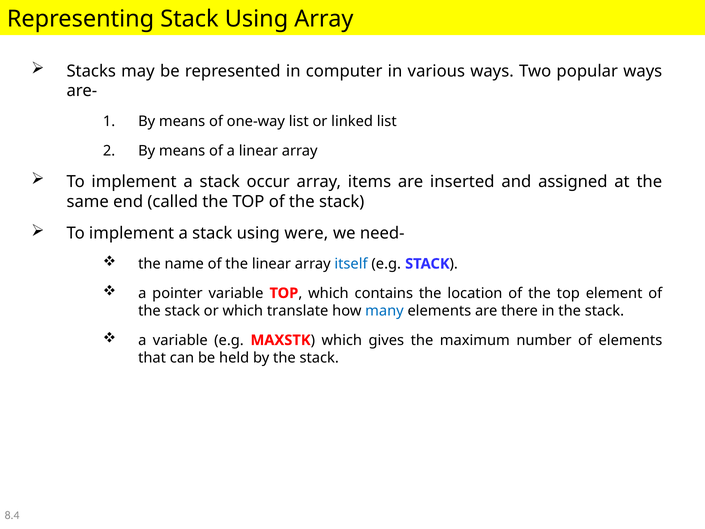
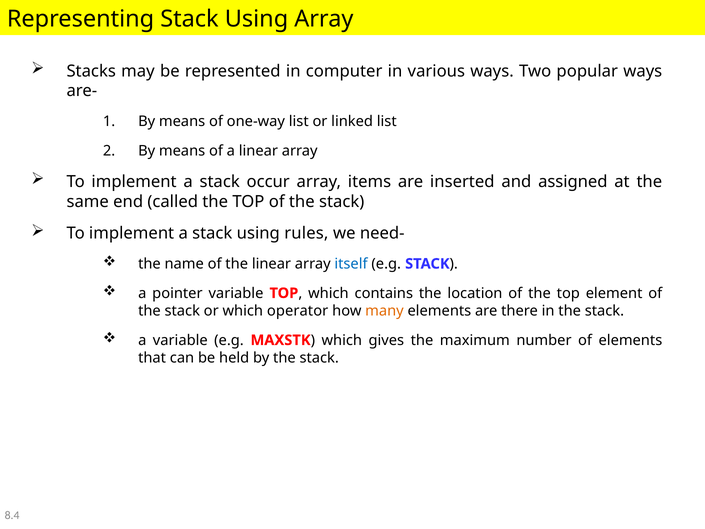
were: were -> rules
translate: translate -> operator
many colour: blue -> orange
